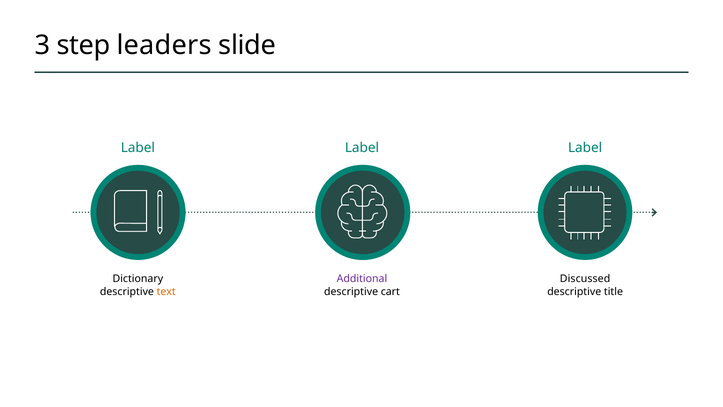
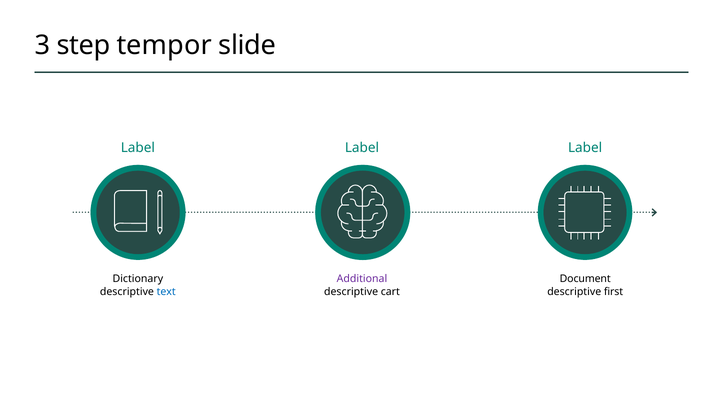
leaders: leaders -> tempor
Discussed: Discussed -> Document
text colour: orange -> blue
title: title -> first
